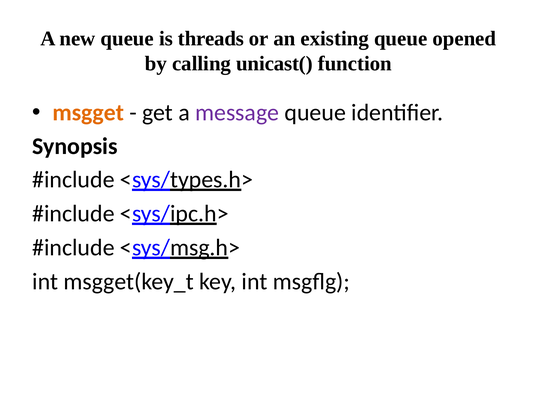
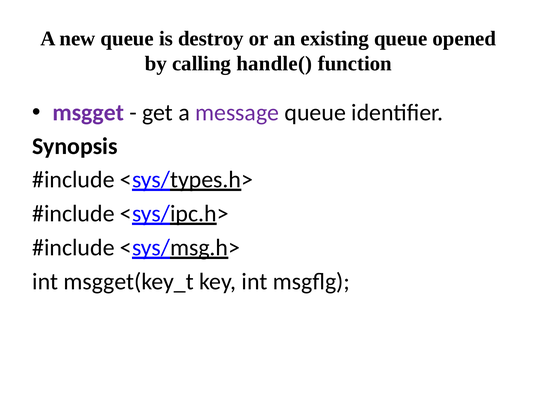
threads: threads -> destroy
unicast(: unicast( -> handle(
msgget colour: orange -> purple
